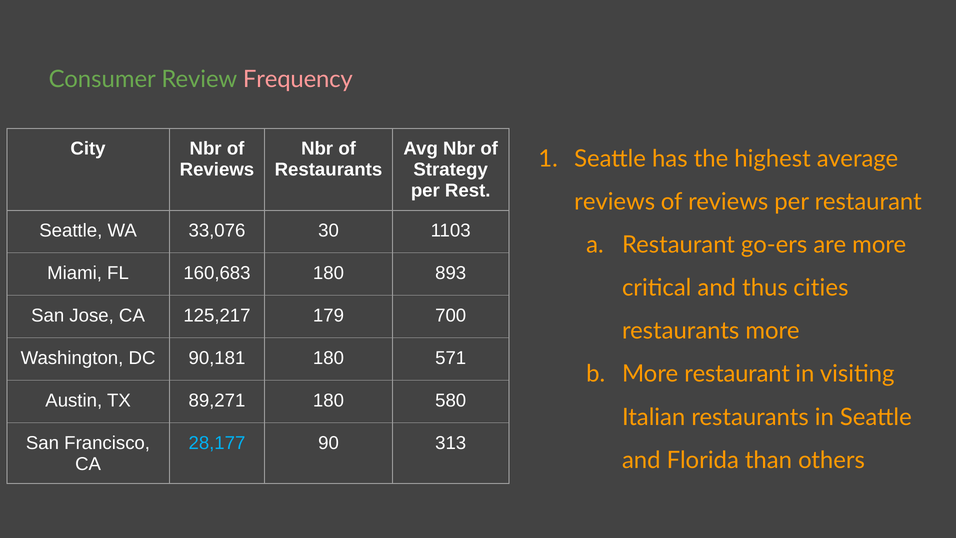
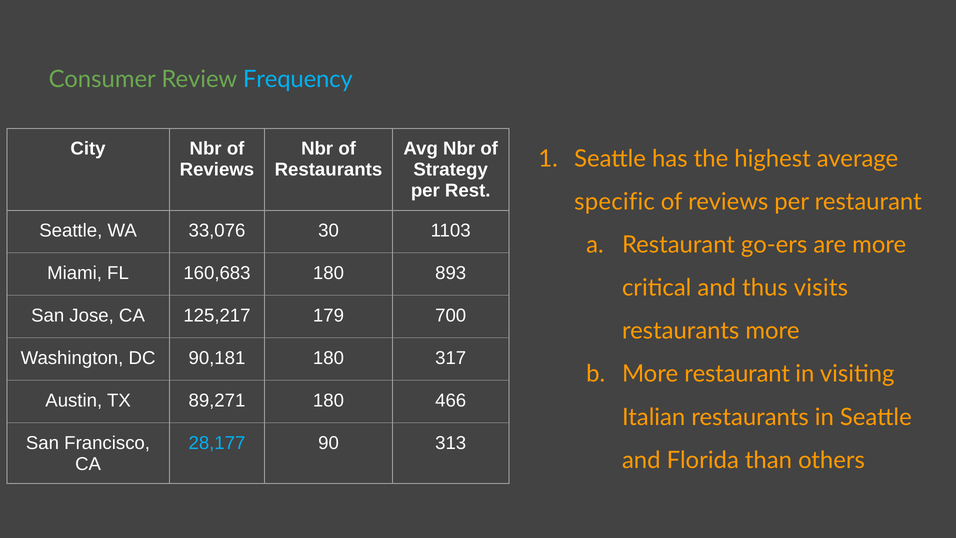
Frequency colour: pink -> light blue
reviews at (615, 202): reviews -> specific
cities: cities -> visits
571: 571 -> 317
580: 580 -> 466
